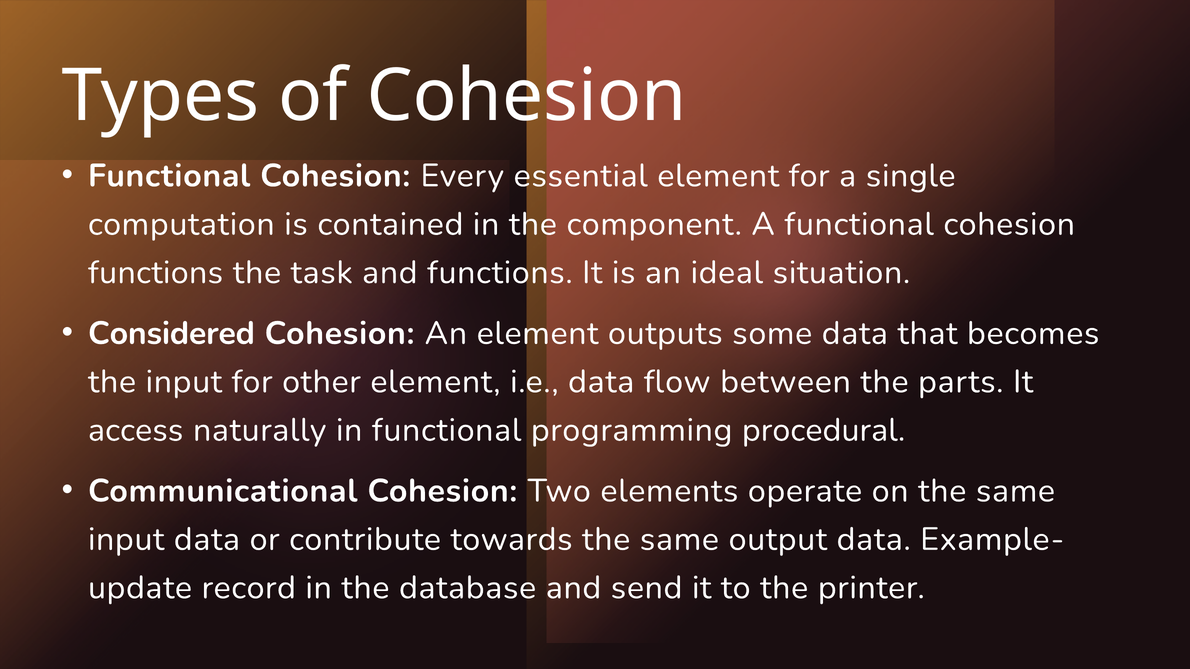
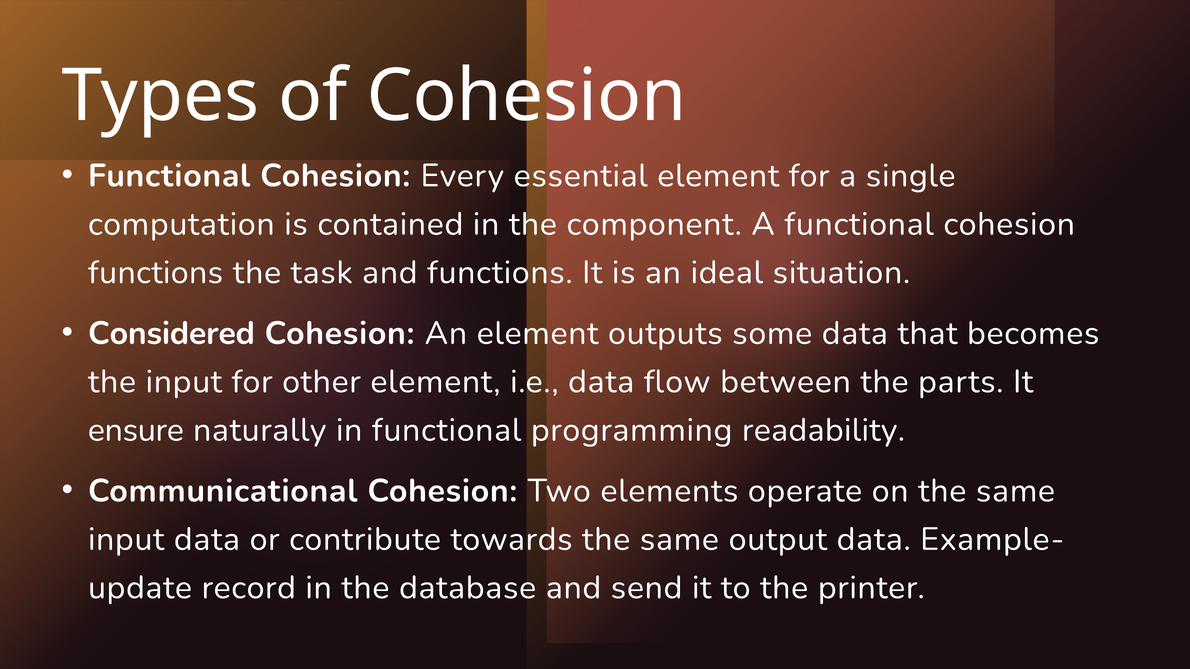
access: access -> ensure
procedural: procedural -> readability
